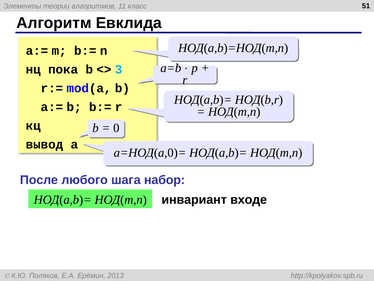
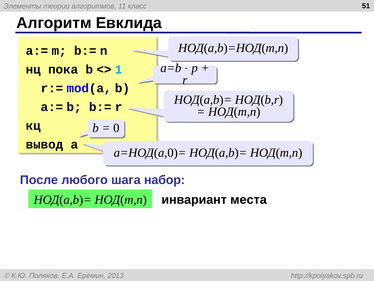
3: 3 -> 1
входе: входе -> места
